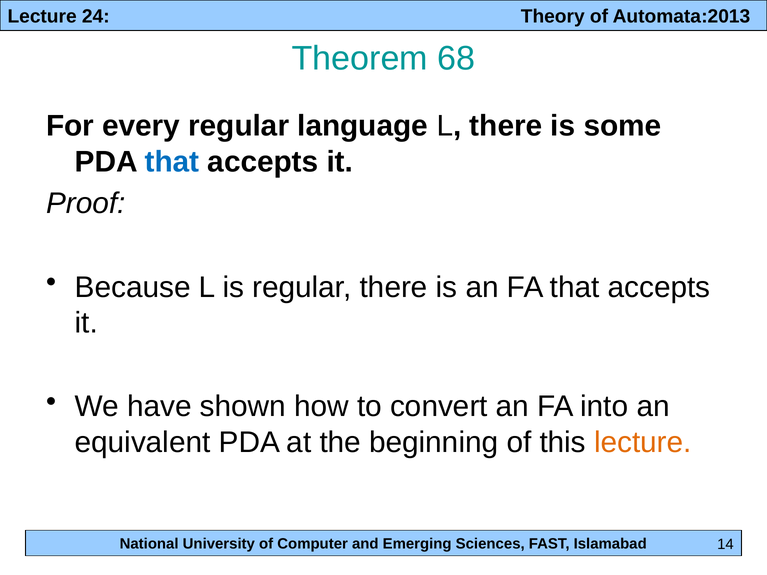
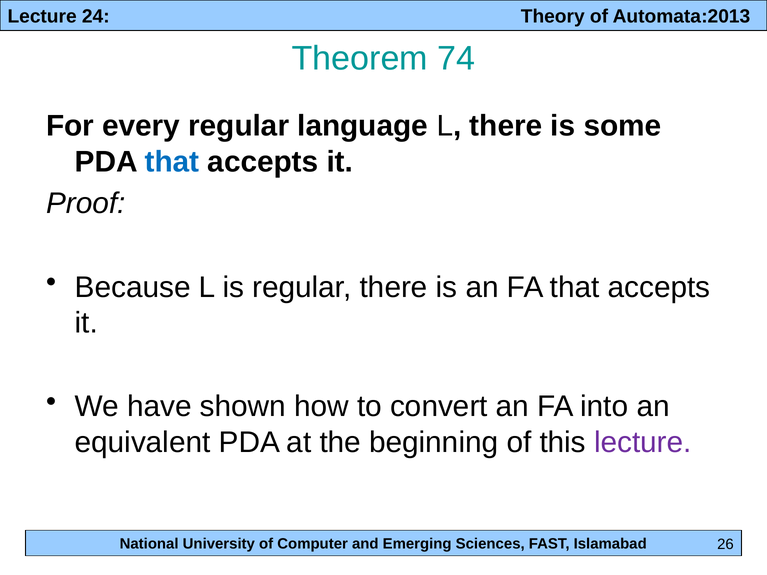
68: 68 -> 74
lecture at (643, 443) colour: orange -> purple
14: 14 -> 26
